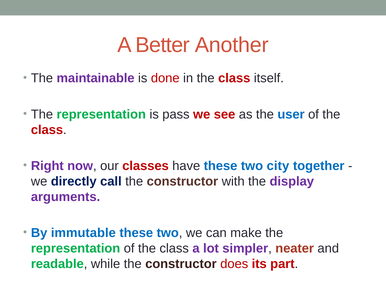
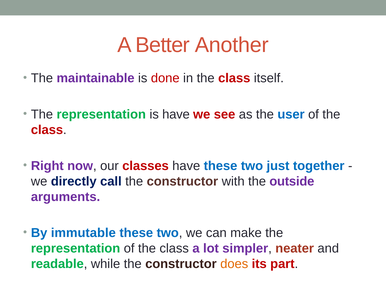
is pass: pass -> have
city: city -> just
display: display -> outside
does colour: red -> orange
